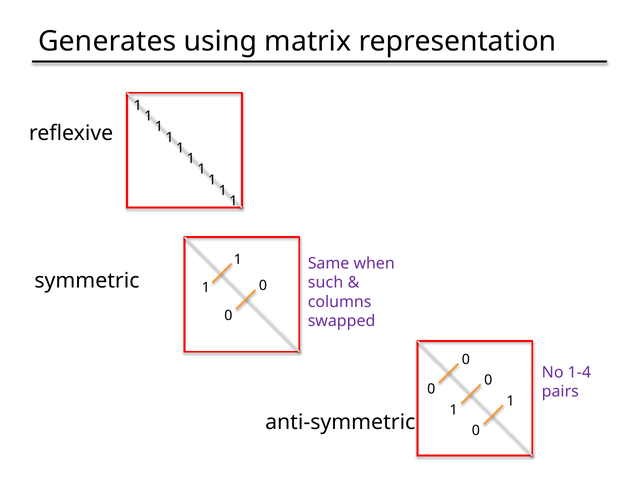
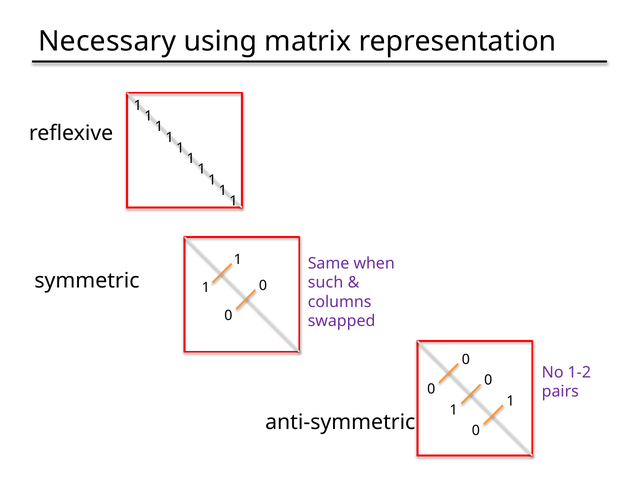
Generates: Generates -> Necessary
1-4: 1-4 -> 1-2
